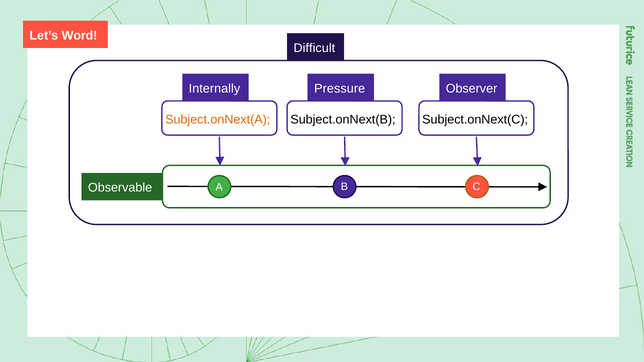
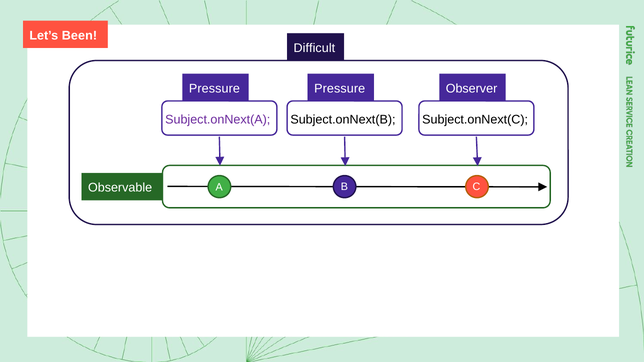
Word: Word -> Been
Internally at (214, 89): Internally -> Pressure
Subject.onNext(A colour: orange -> purple
